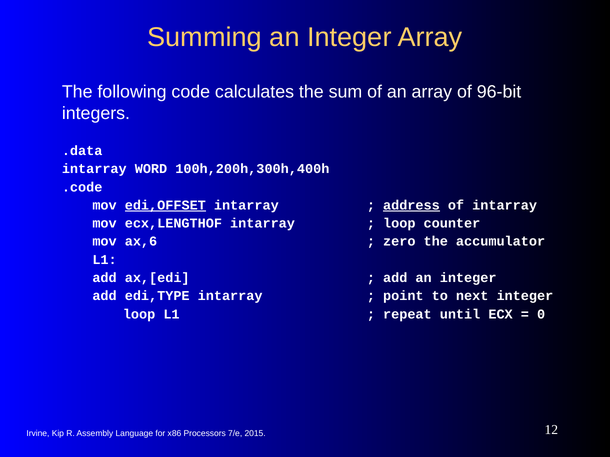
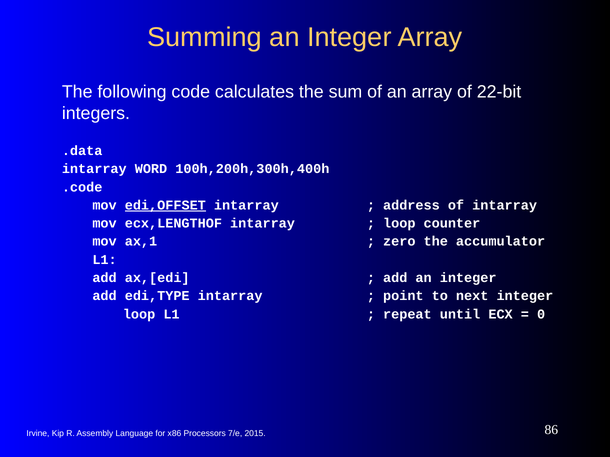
96-bit: 96-bit -> 22-bit
address underline: present -> none
ax,6: ax,6 -> ax,1
12: 12 -> 86
